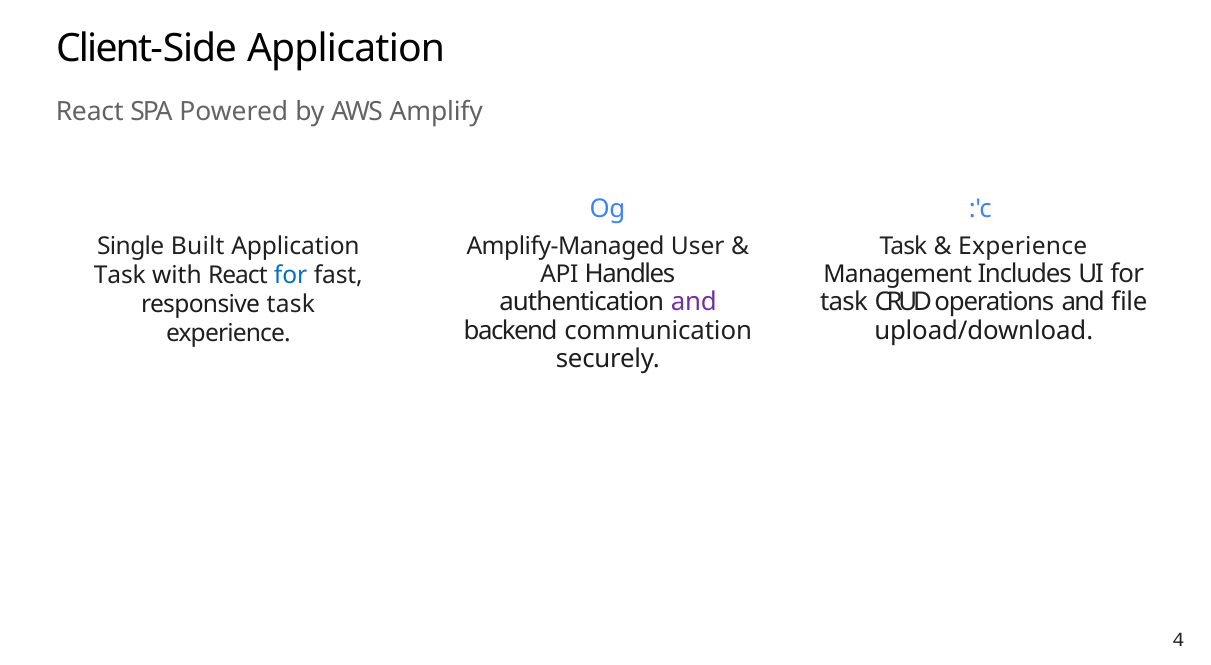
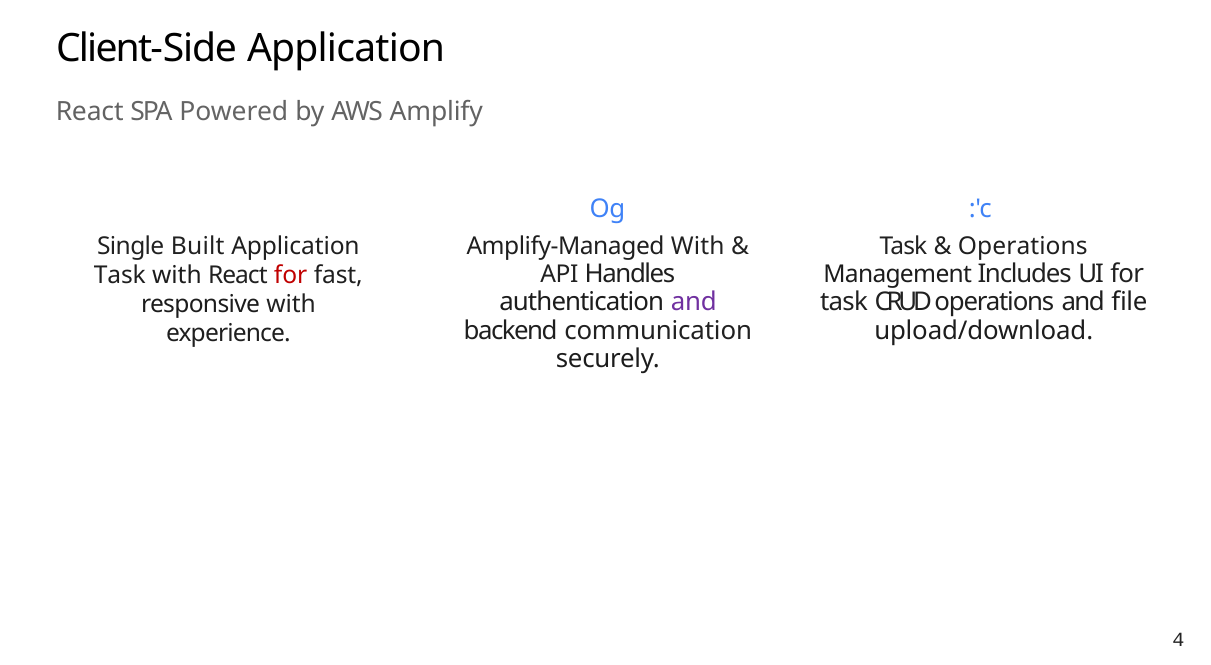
Amplify-Managed User: User -> With
Experience at (1023, 247): Experience -> Operations
for at (291, 275) colour: blue -> red
responsive task: task -> with
